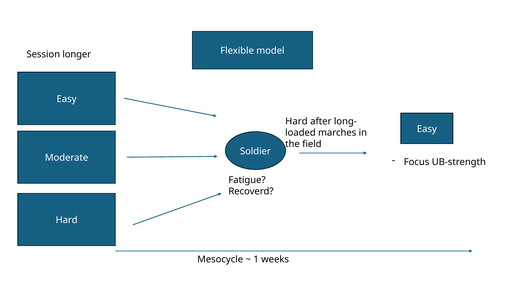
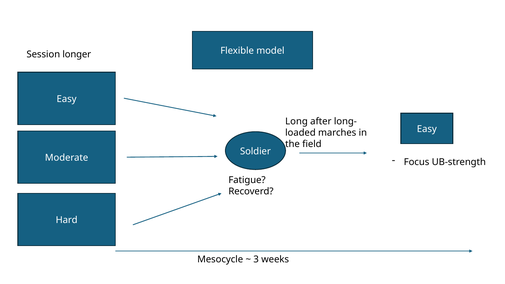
Hard at (296, 121): Hard -> Long
1: 1 -> 3
